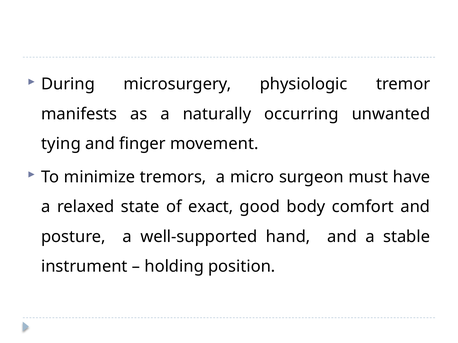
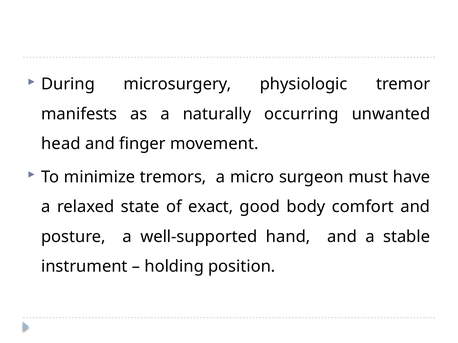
tying: tying -> head
